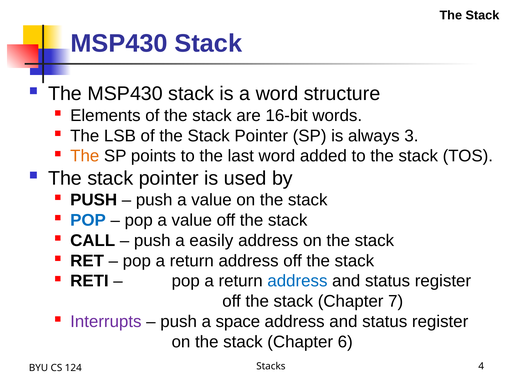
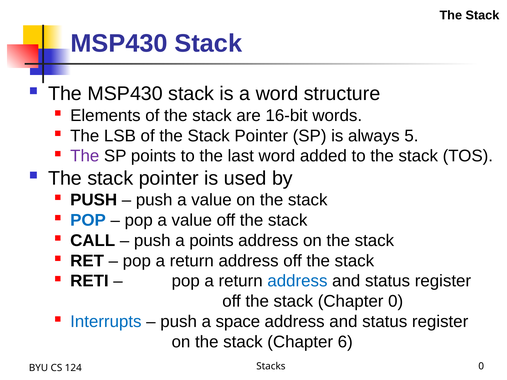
3: 3 -> 5
The at (85, 156) colour: orange -> purple
a easily: easily -> points
Chapter 7: 7 -> 0
Interrupts colour: purple -> blue
Stacks 4: 4 -> 0
